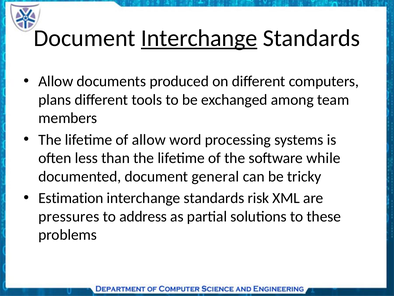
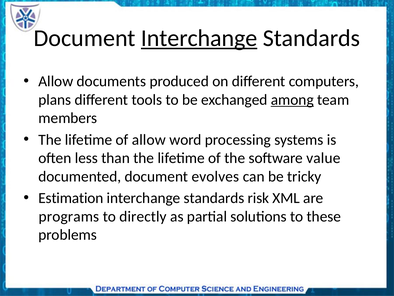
among underline: none -> present
while: while -> value
general: general -> evolves
pressures: pressures -> programs
address: address -> directly
